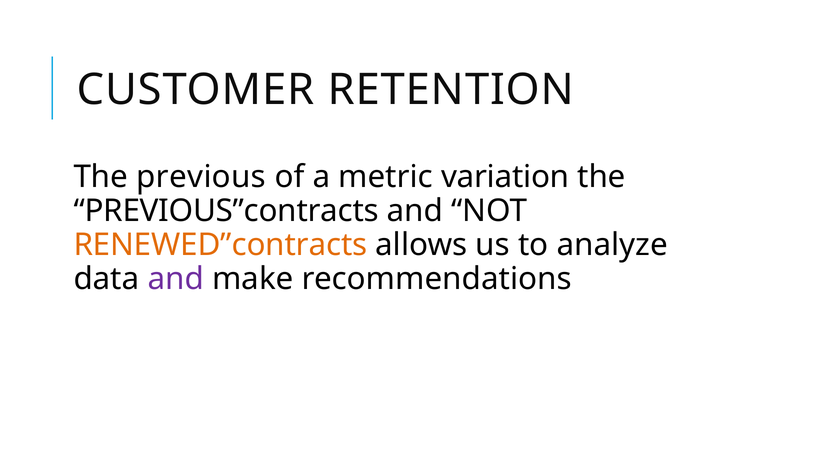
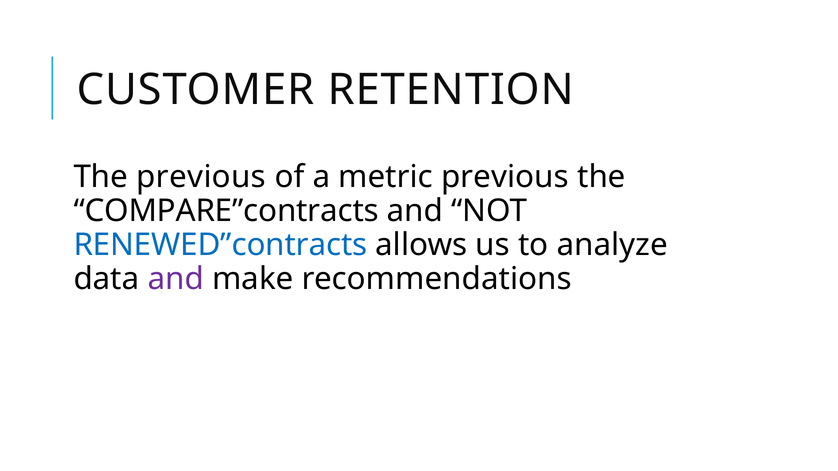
metric variation: variation -> previous
PREVIOUS”contracts: PREVIOUS”contracts -> COMPARE”contracts
RENEWED”contracts colour: orange -> blue
